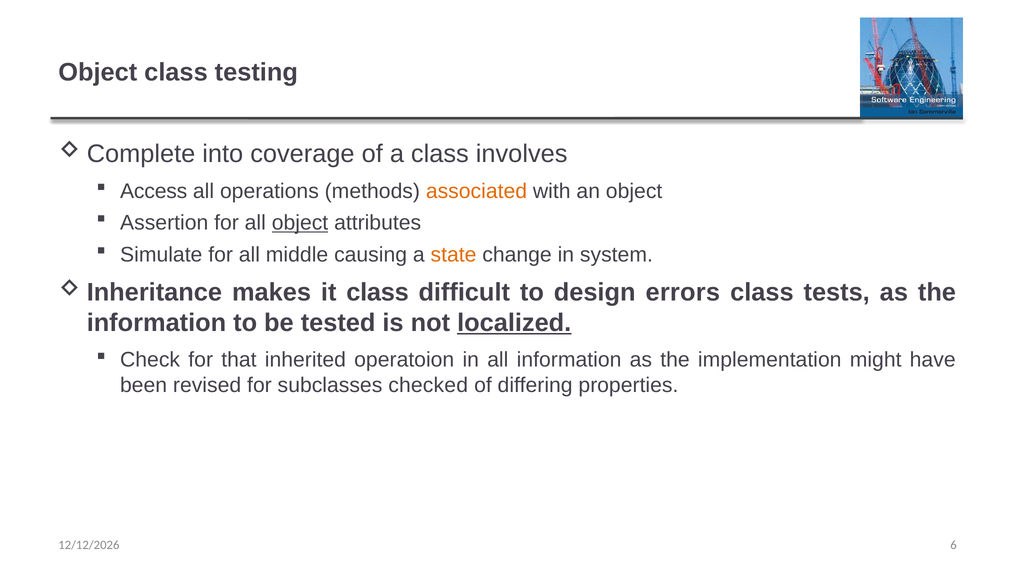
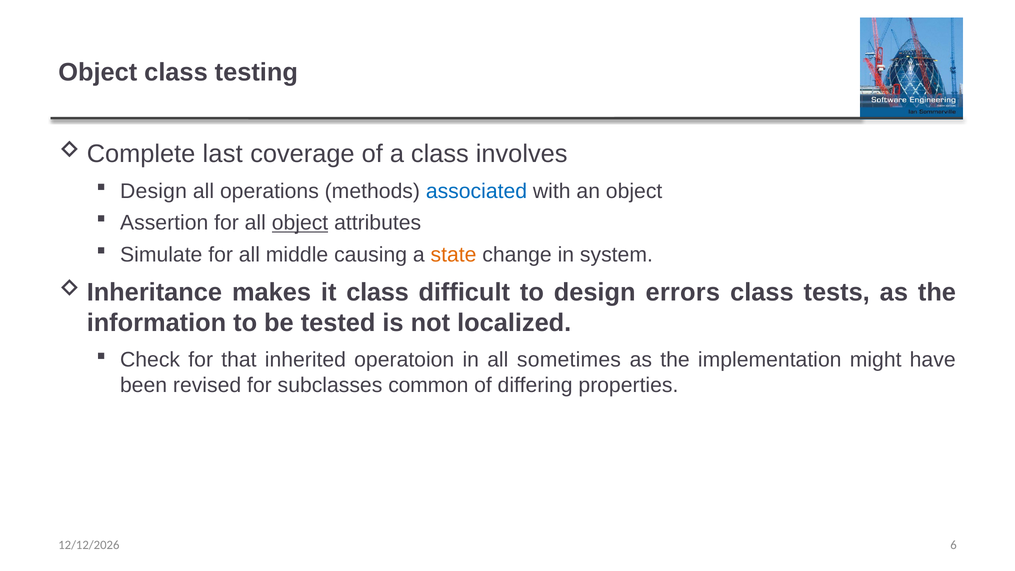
into: into -> last
Access at (154, 191): Access -> Design
associated colour: orange -> blue
localized underline: present -> none
all information: information -> sometimes
checked: checked -> common
